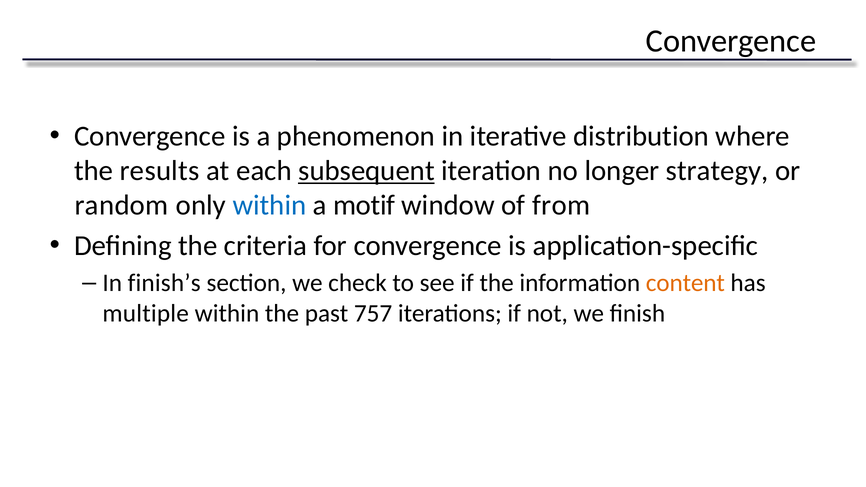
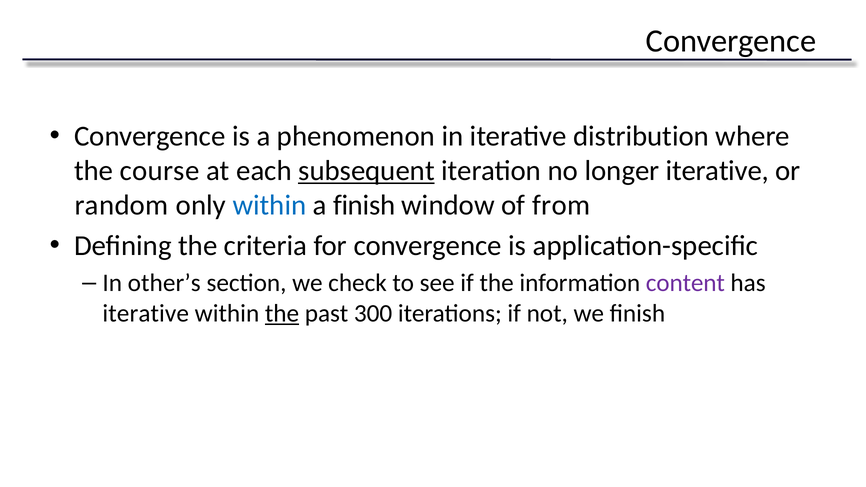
results: results -> course
longer strategy: strategy -> iterative
a motif: motif -> finish
finish’s: finish’s -> other’s
content colour: orange -> purple
multiple at (146, 314): multiple -> iterative
the at (282, 314) underline: none -> present
757: 757 -> 300
